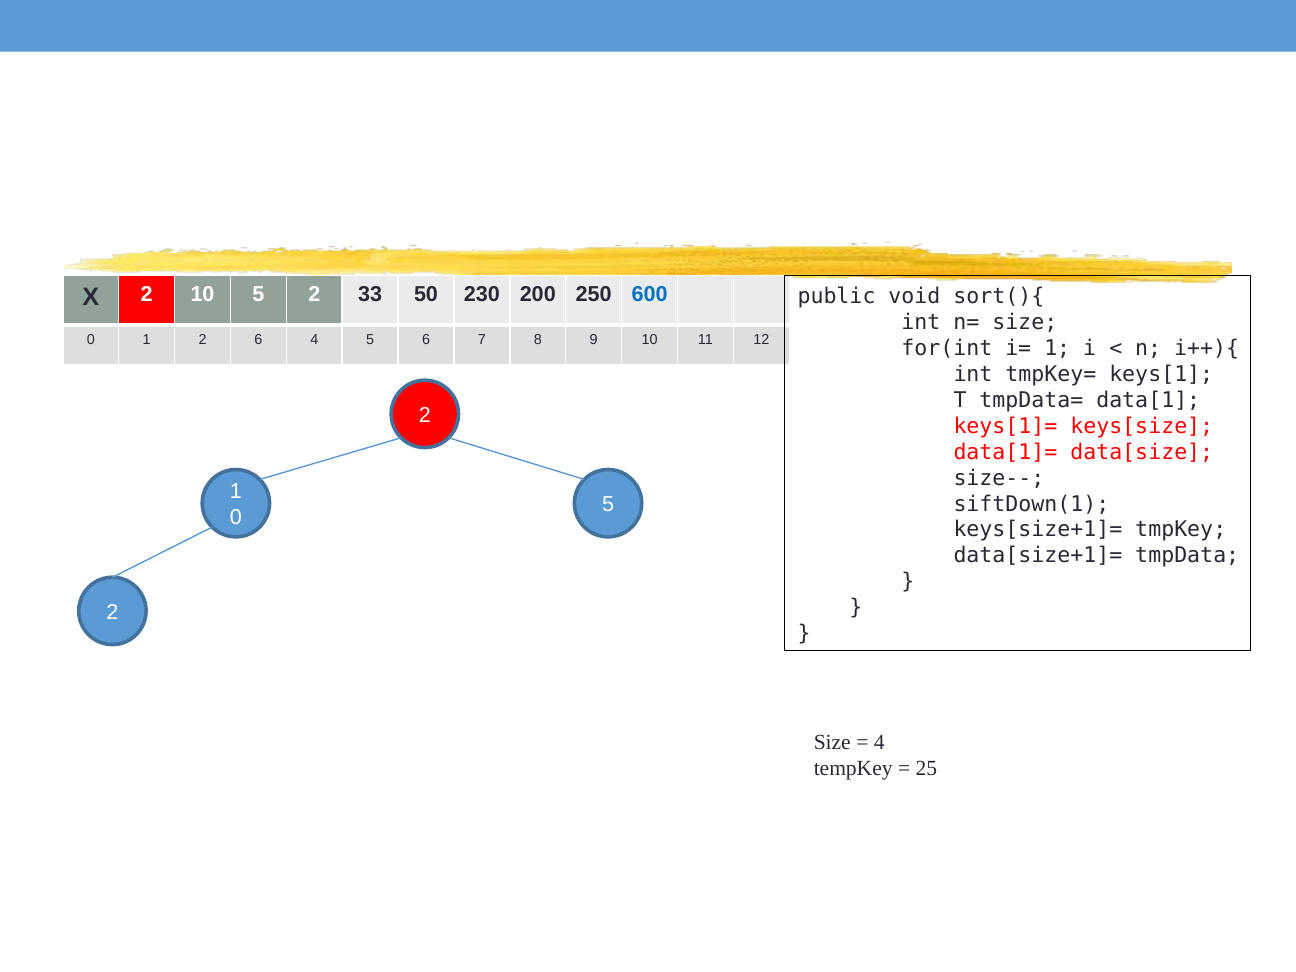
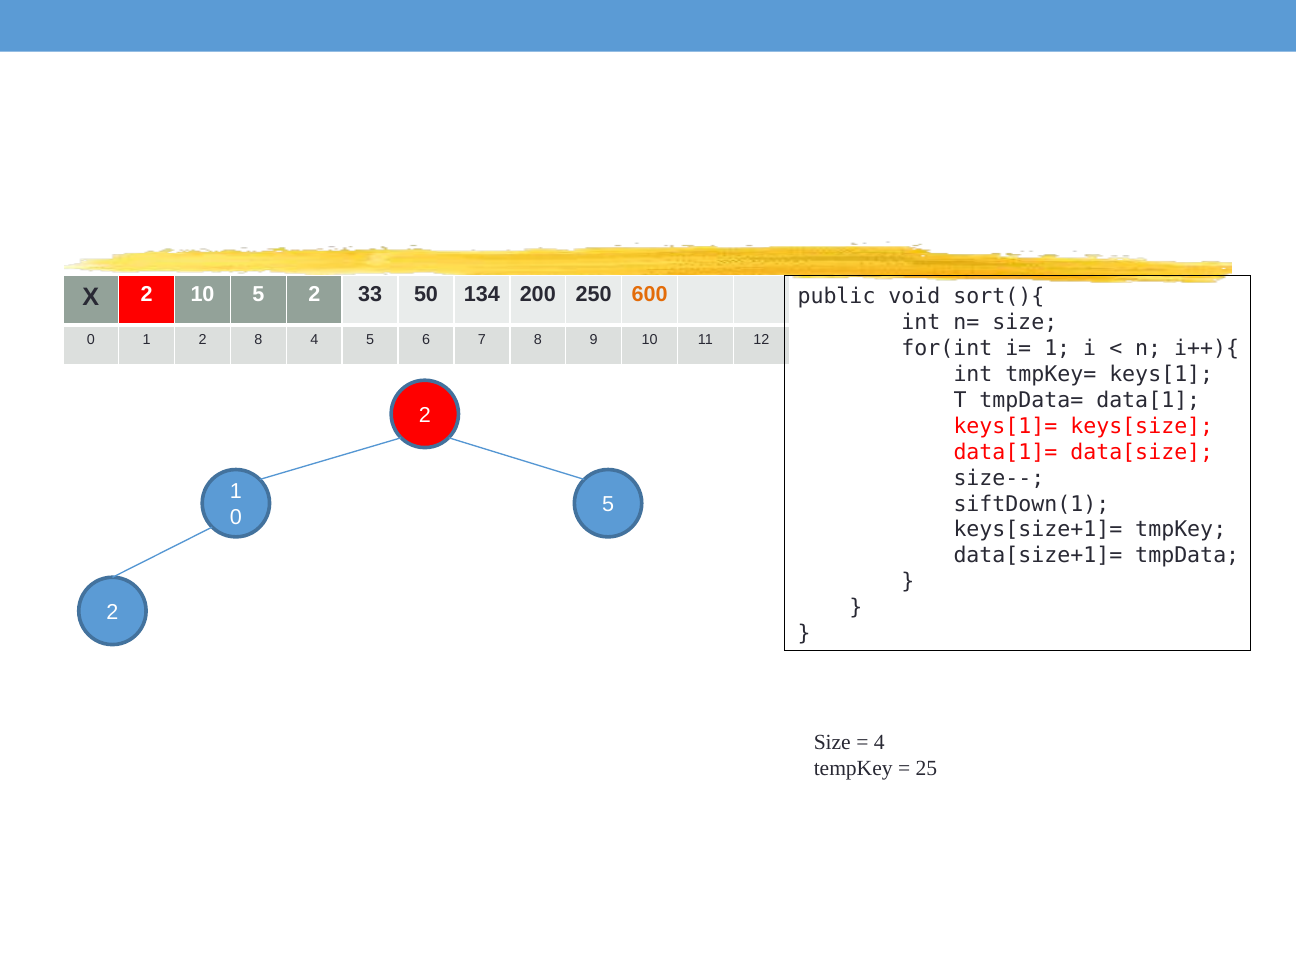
230: 230 -> 134
600 colour: blue -> orange
2 6: 6 -> 8
